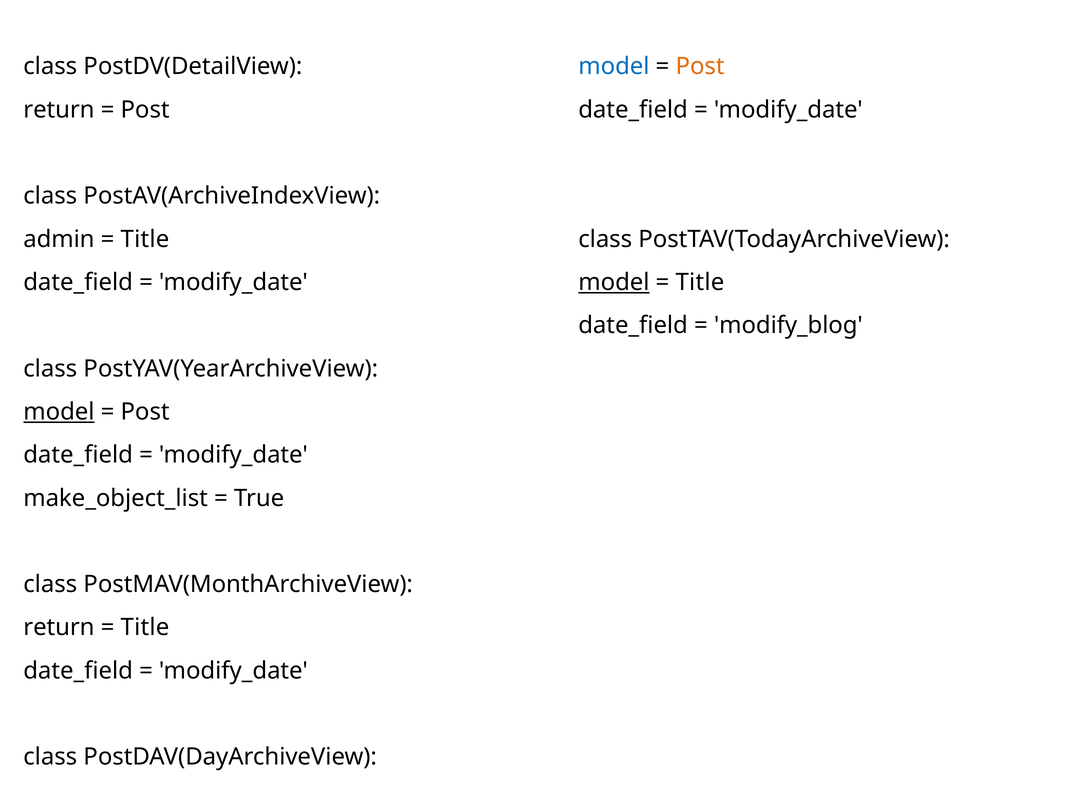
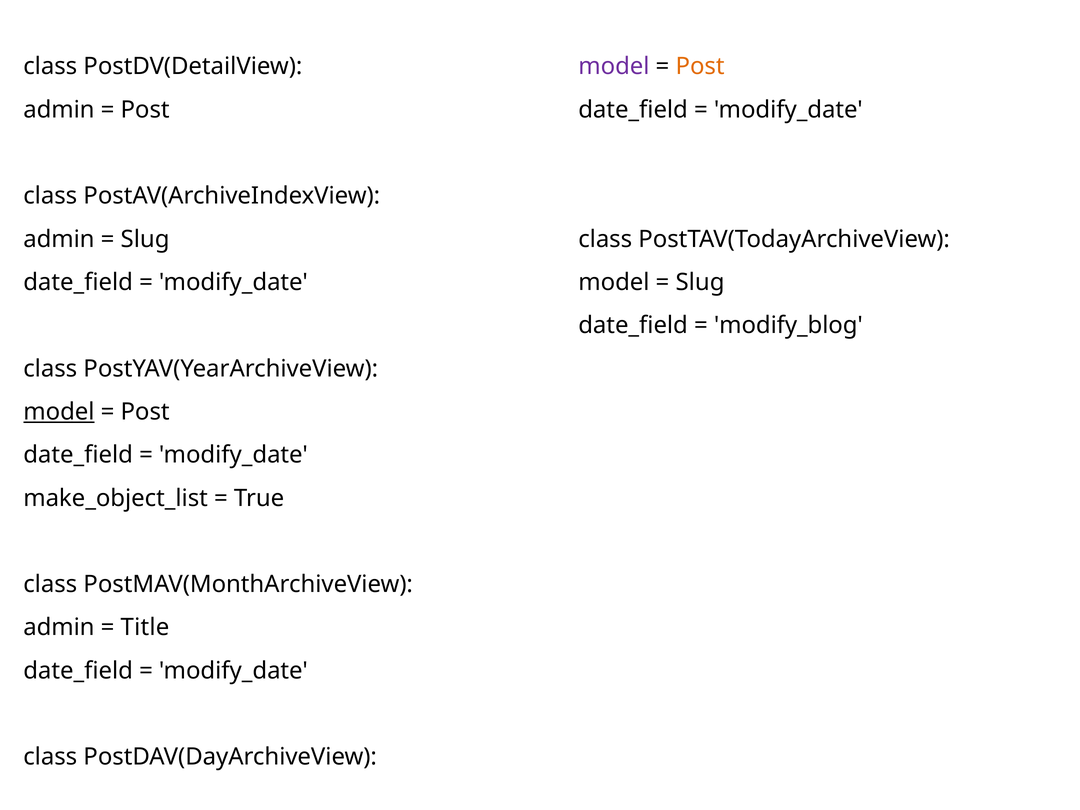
model at (614, 67) colour: blue -> purple
return at (59, 110): return -> admin
Title at (145, 239): Title -> Slug
model at (614, 282) underline: present -> none
Title at (700, 282): Title -> Slug
return at (59, 628): return -> admin
